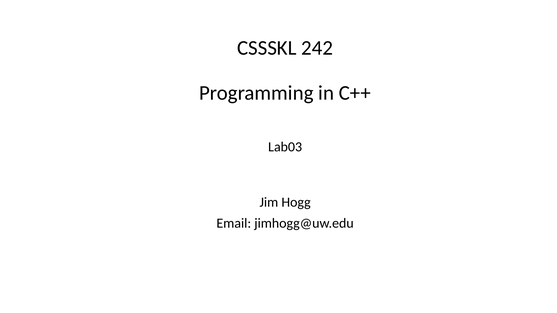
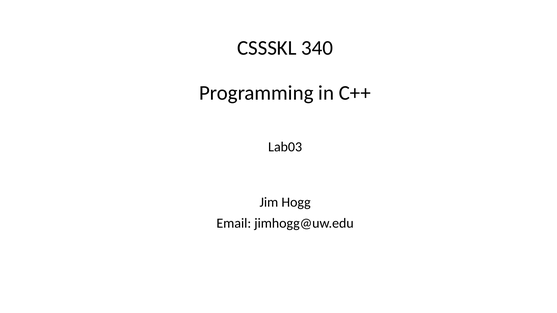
242: 242 -> 340
